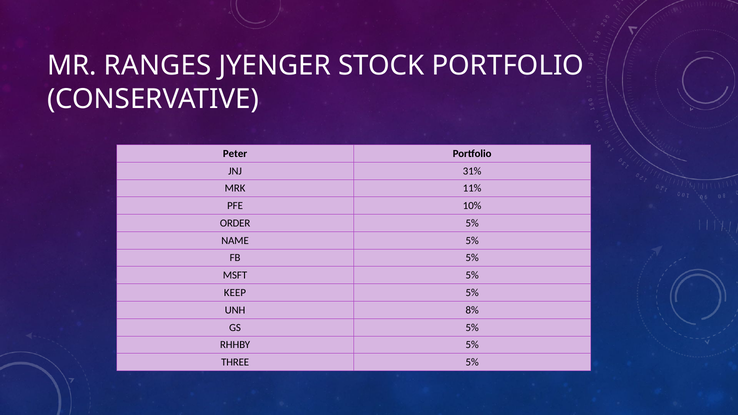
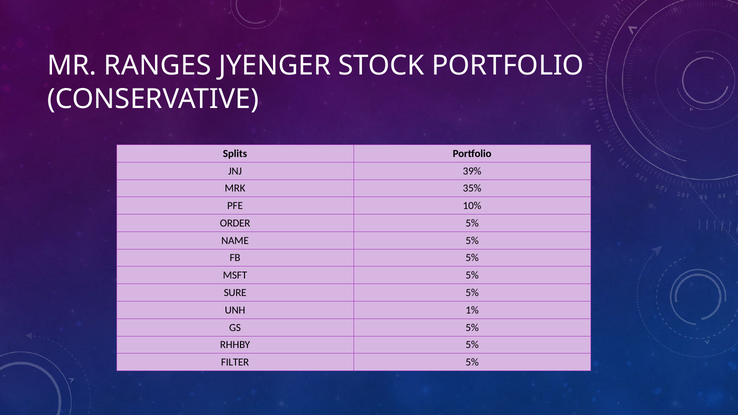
Peter: Peter -> Splits
31%: 31% -> 39%
11%: 11% -> 35%
KEEP: KEEP -> SURE
8%: 8% -> 1%
THREE: THREE -> FILTER
